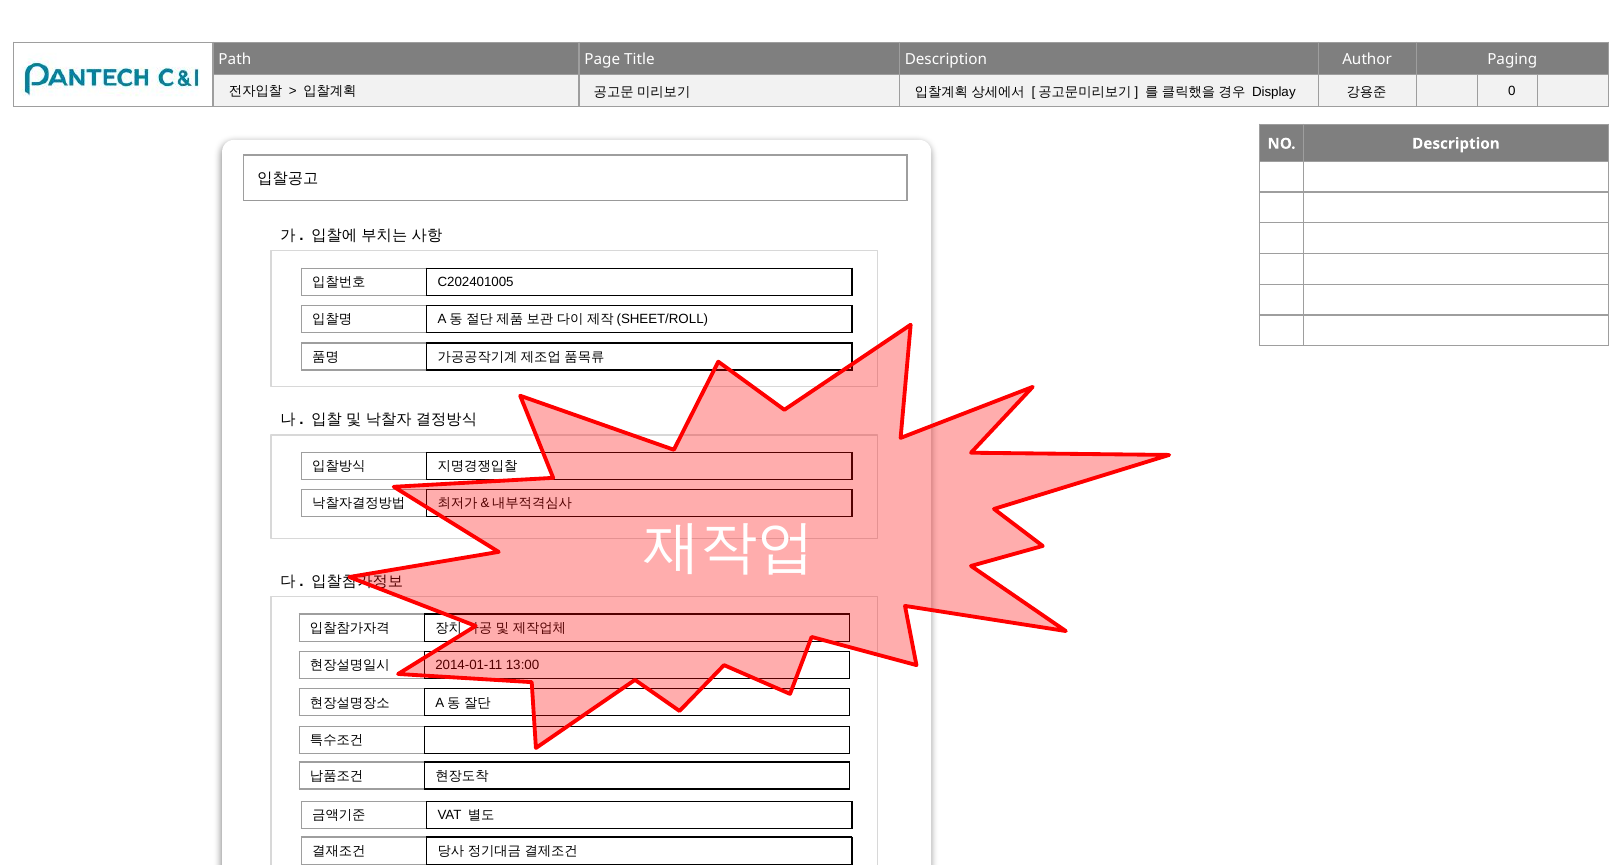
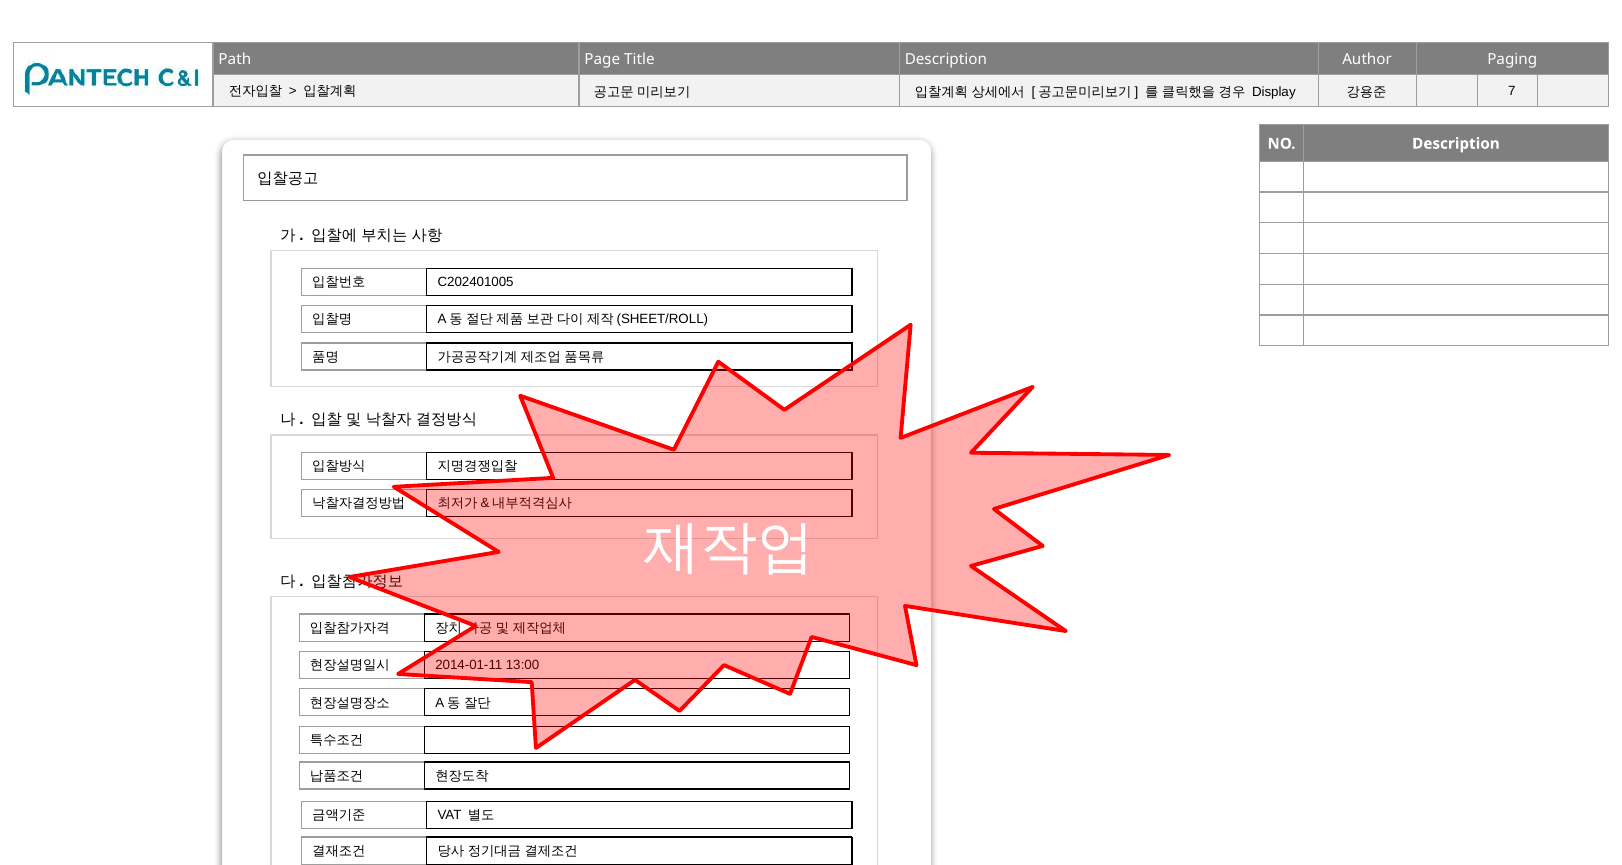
0: 0 -> 7
